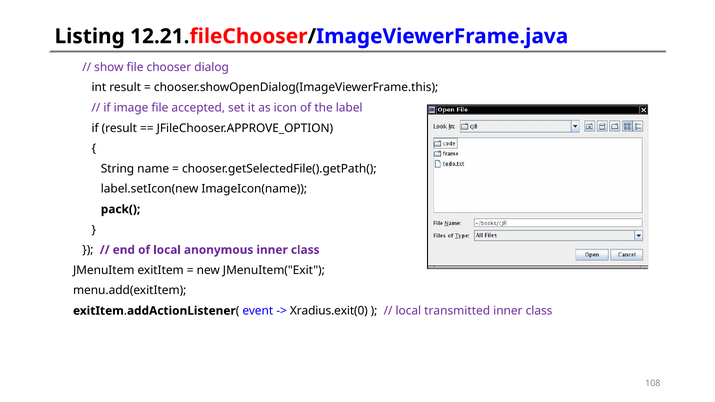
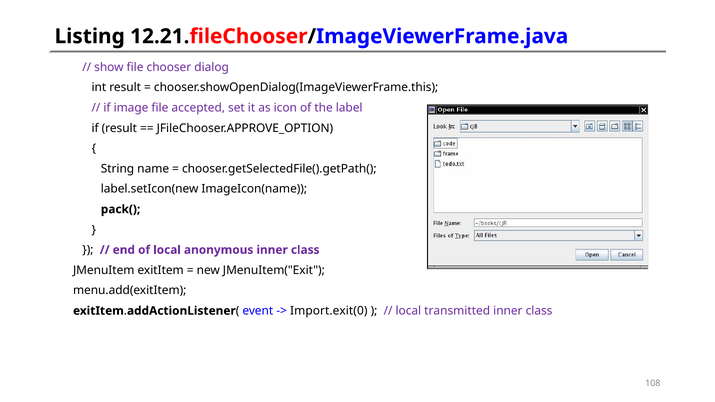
Xradius.exit(0: Xradius.exit(0 -> Import.exit(0
